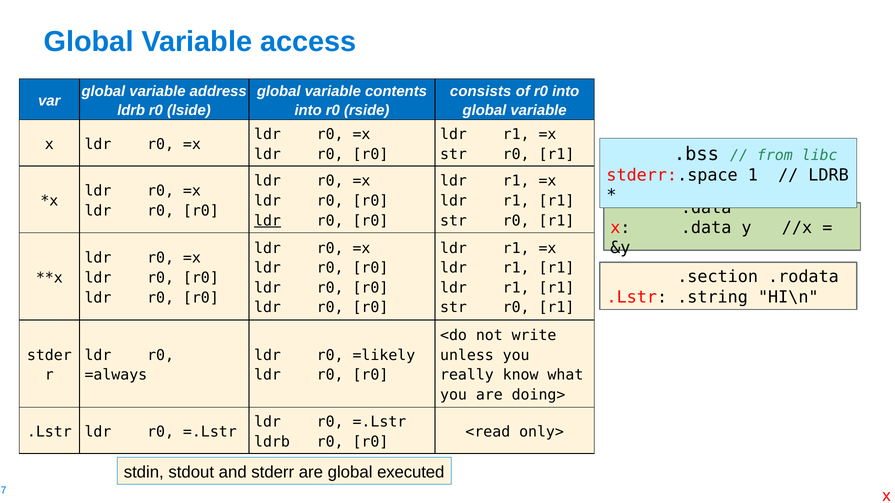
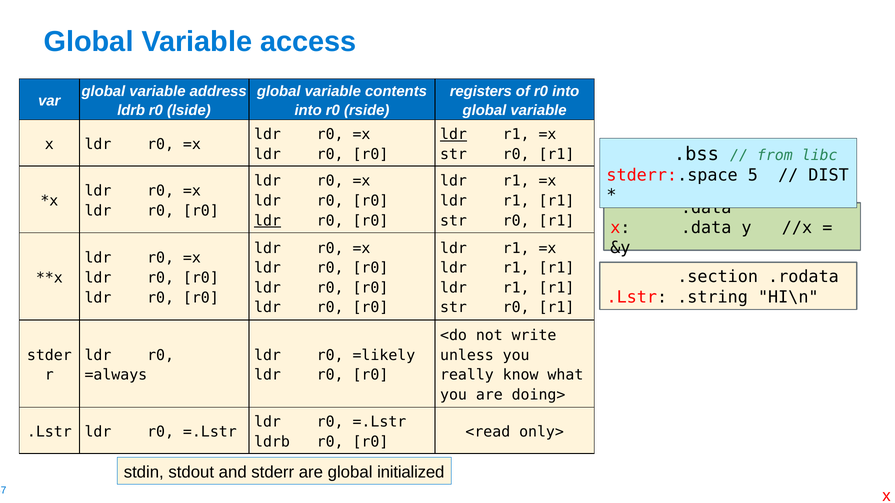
consists: consists -> registers
ldr at (454, 135) underline: none -> present
1: 1 -> 5
LDRB at (829, 175): LDRB -> DIST
executed: executed -> initialized
